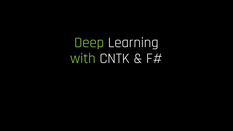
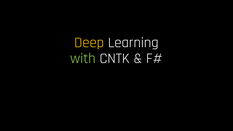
Deep colour: light green -> yellow
